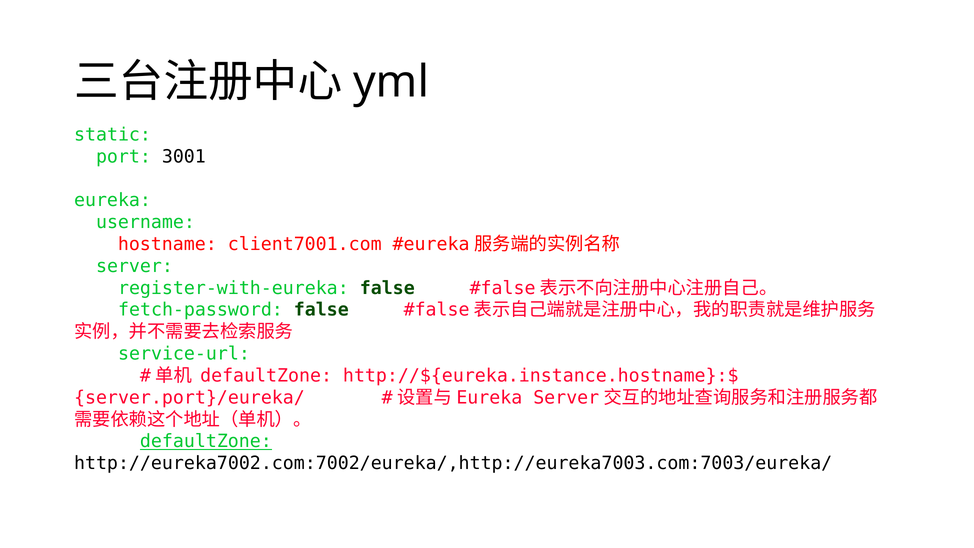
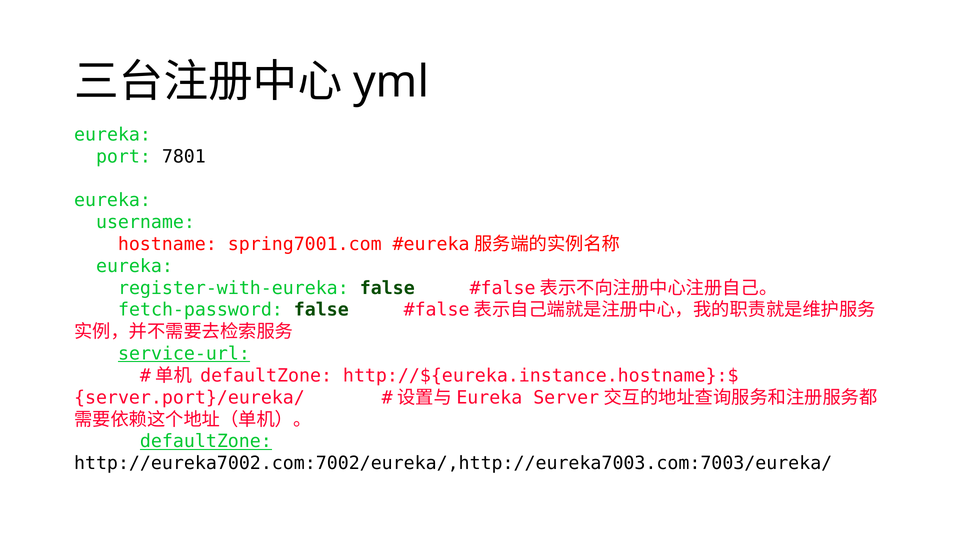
static at (113, 135): static -> eureka
3001: 3001 -> 7801
client7001.com: client7001.com -> spring7001.com
server at (134, 266): server -> eureka
service-url underline: none -> present
